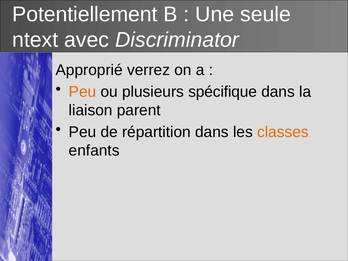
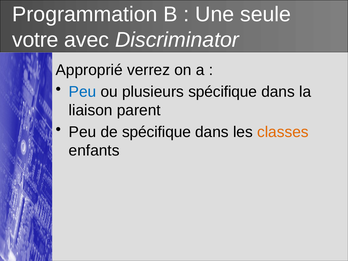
Potentiellement: Potentiellement -> Programmation
ntext: ntext -> votre
Peu at (82, 92) colour: orange -> blue
de répartition: répartition -> spécifique
